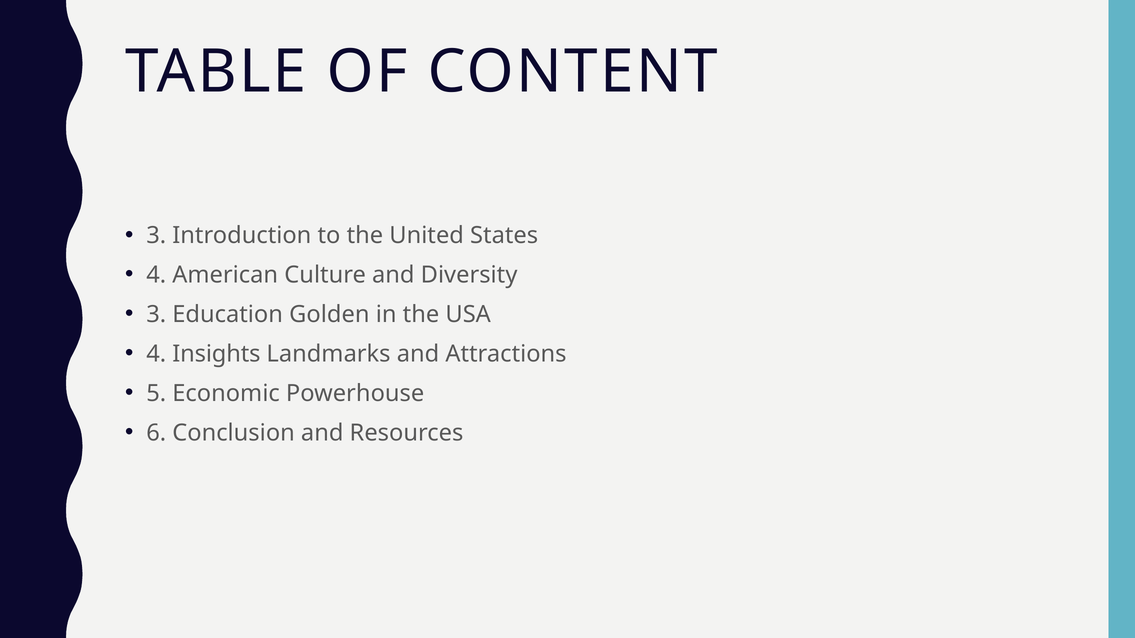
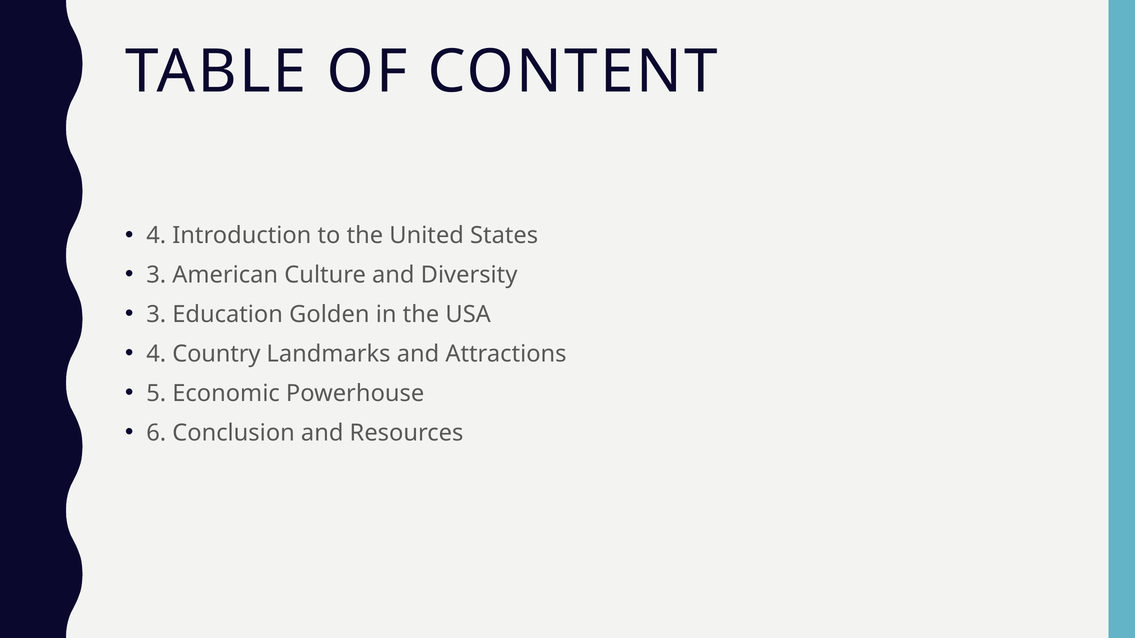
3 at (156, 236): 3 -> 4
4 at (156, 275): 4 -> 3
Insights: Insights -> Country
